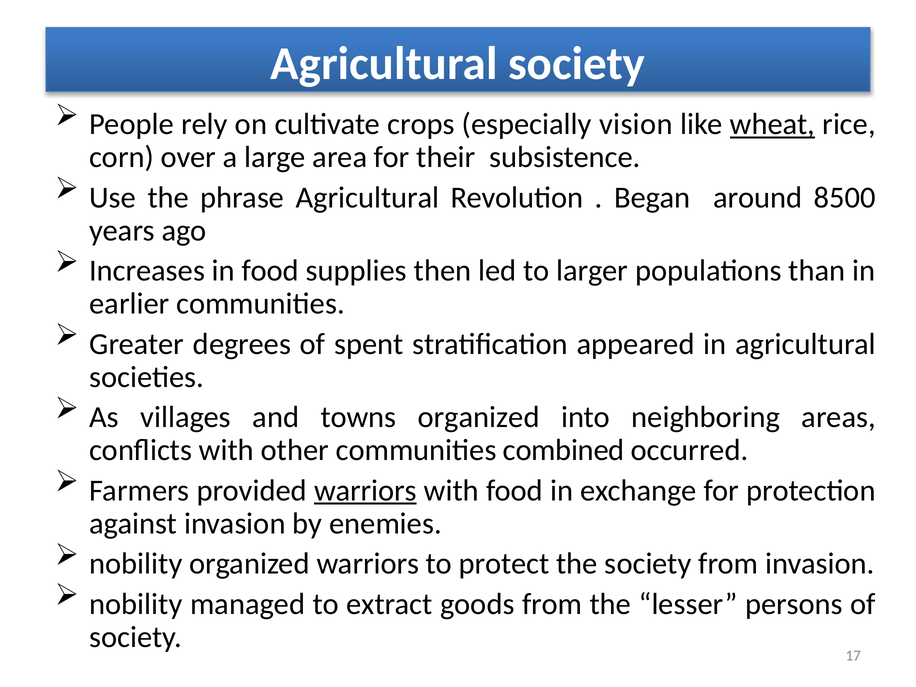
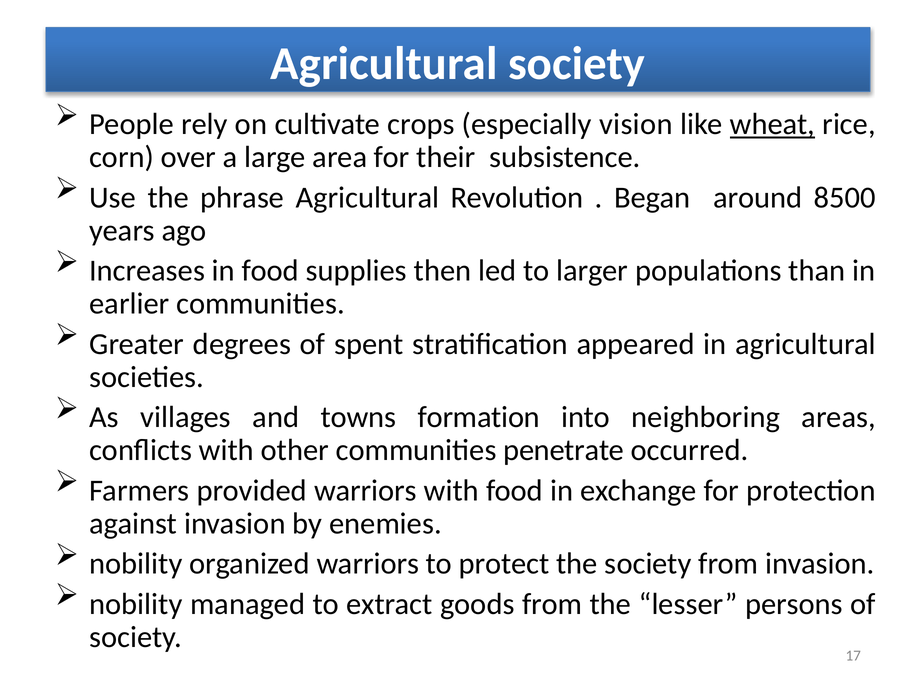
towns organized: organized -> formation
combined: combined -> penetrate
warriors at (365, 491) underline: present -> none
